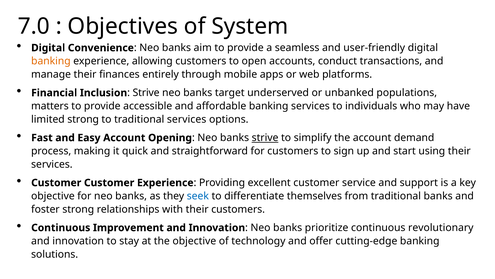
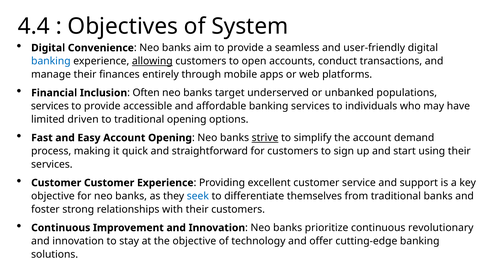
7.0: 7.0 -> 4.4
banking at (51, 61) colour: orange -> blue
allowing underline: none -> present
Strive at (146, 93): Strive -> Often
matters at (50, 106): matters -> services
limited strong: strong -> driven
traditional services: services -> opening
